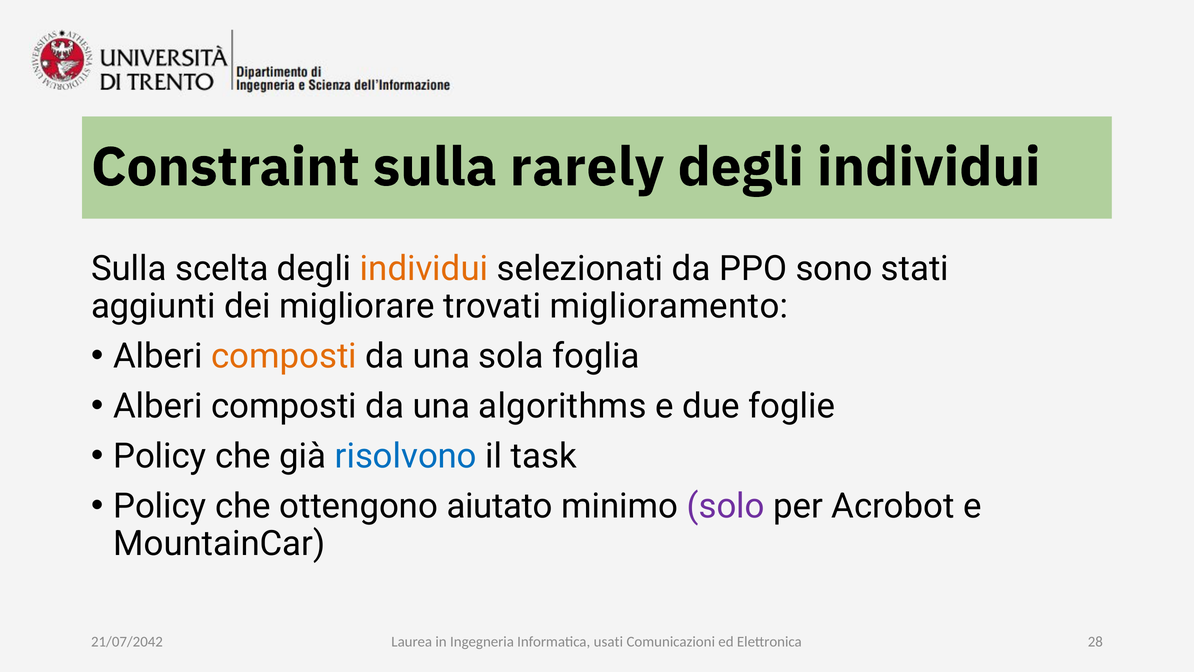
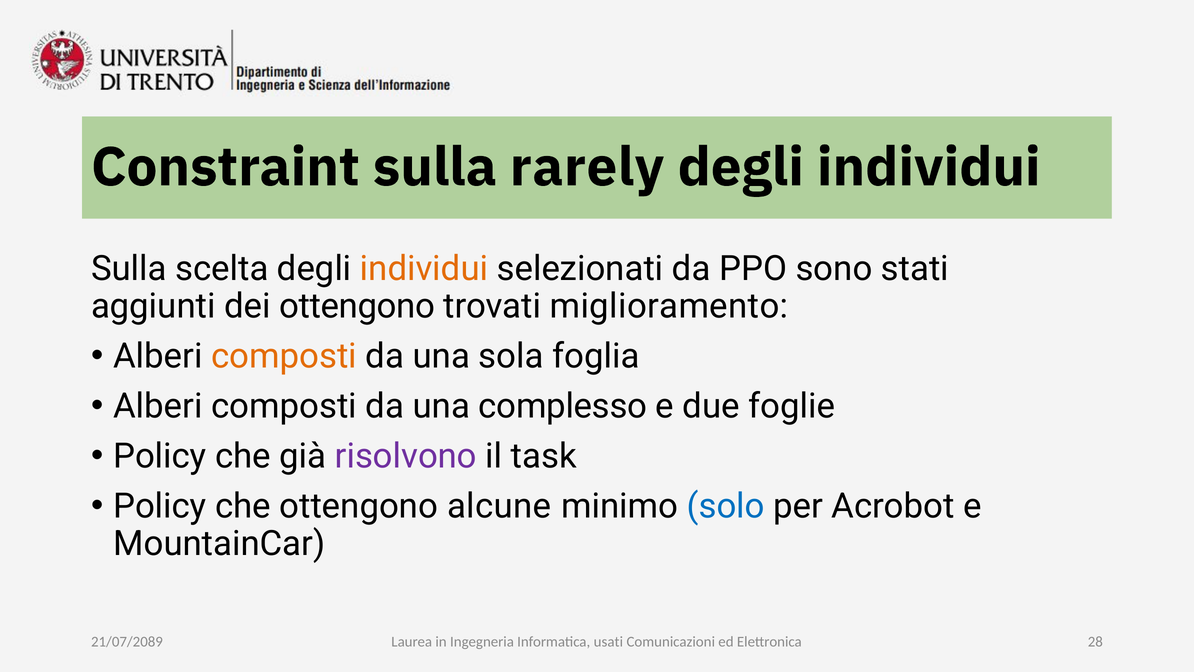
dei migliorare: migliorare -> ottengono
algorithms: algorithms -> complesso
risolvono colour: blue -> purple
aiutato: aiutato -> alcune
solo colour: purple -> blue
21/07/2042: 21/07/2042 -> 21/07/2089
